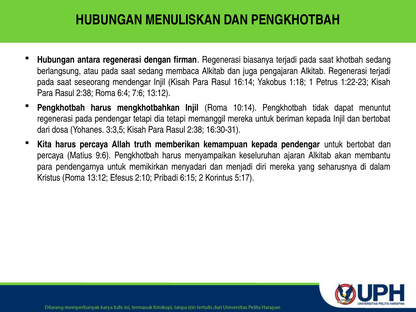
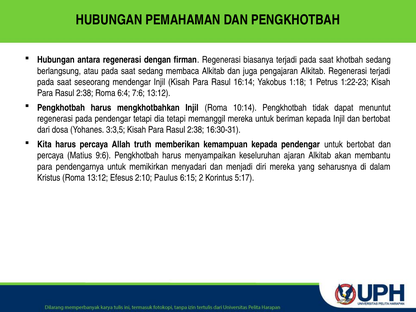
MENULISKAN: MENULISKAN -> PEMAHAMAN
Pribadi: Pribadi -> Paulus
